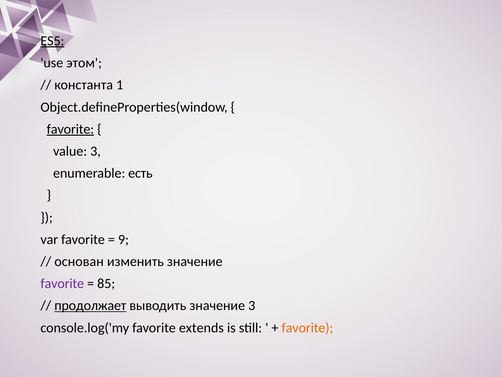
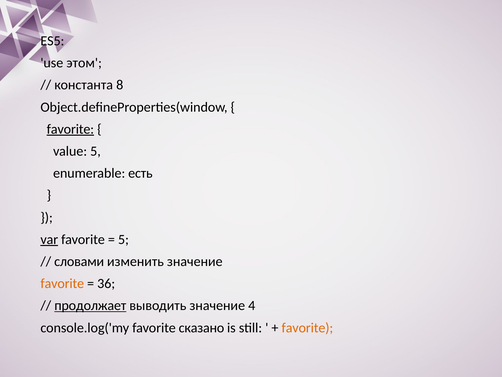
ES5 underline: present -> none
1: 1 -> 8
value 3: 3 -> 5
var underline: none -> present
9 at (123, 239): 9 -> 5
основан: основан -> словами
favorite at (62, 283) colour: purple -> orange
85: 85 -> 36
значение 3: 3 -> 4
extends: extends -> сказано
